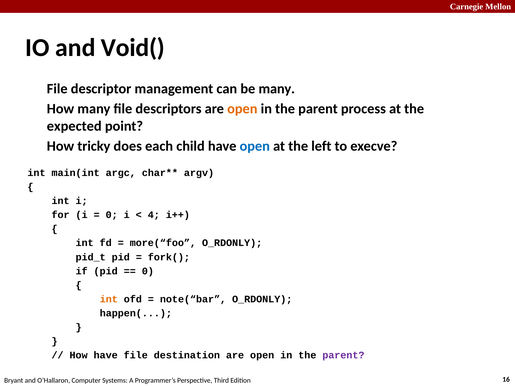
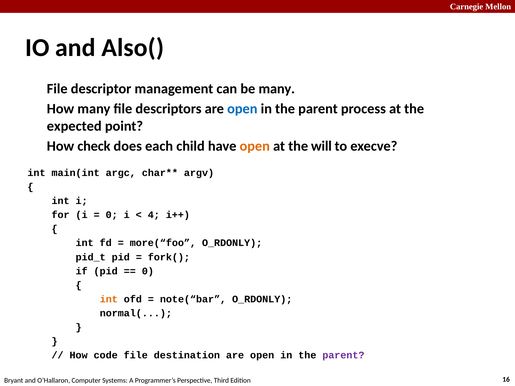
Void(: Void( -> Also(
open at (242, 109) colour: orange -> blue
tricky: tricky -> check
open at (255, 146) colour: blue -> orange
left: left -> will
happen(: happen( -> normal(
How have: have -> code
